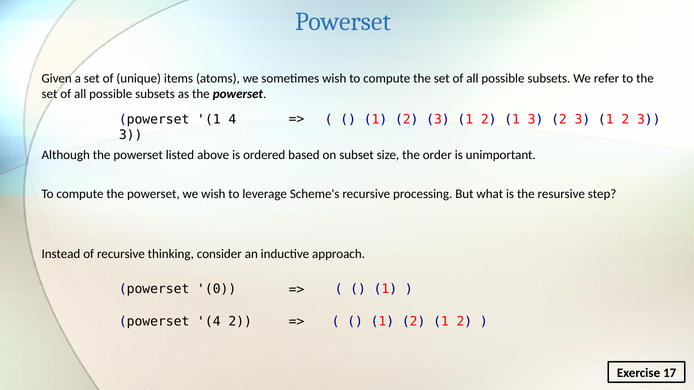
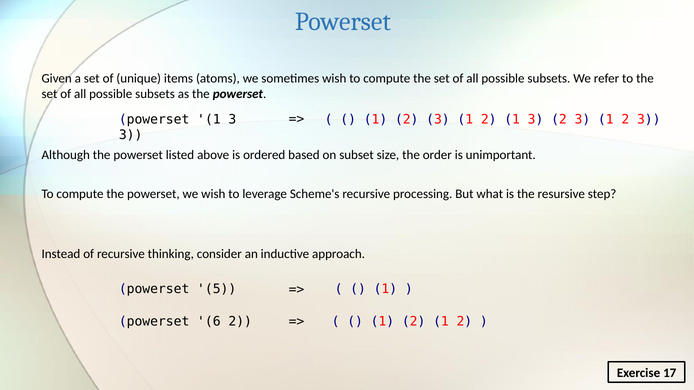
powerset 1 4: 4 -> 3
0: 0 -> 5
powerset 4: 4 -> 6
